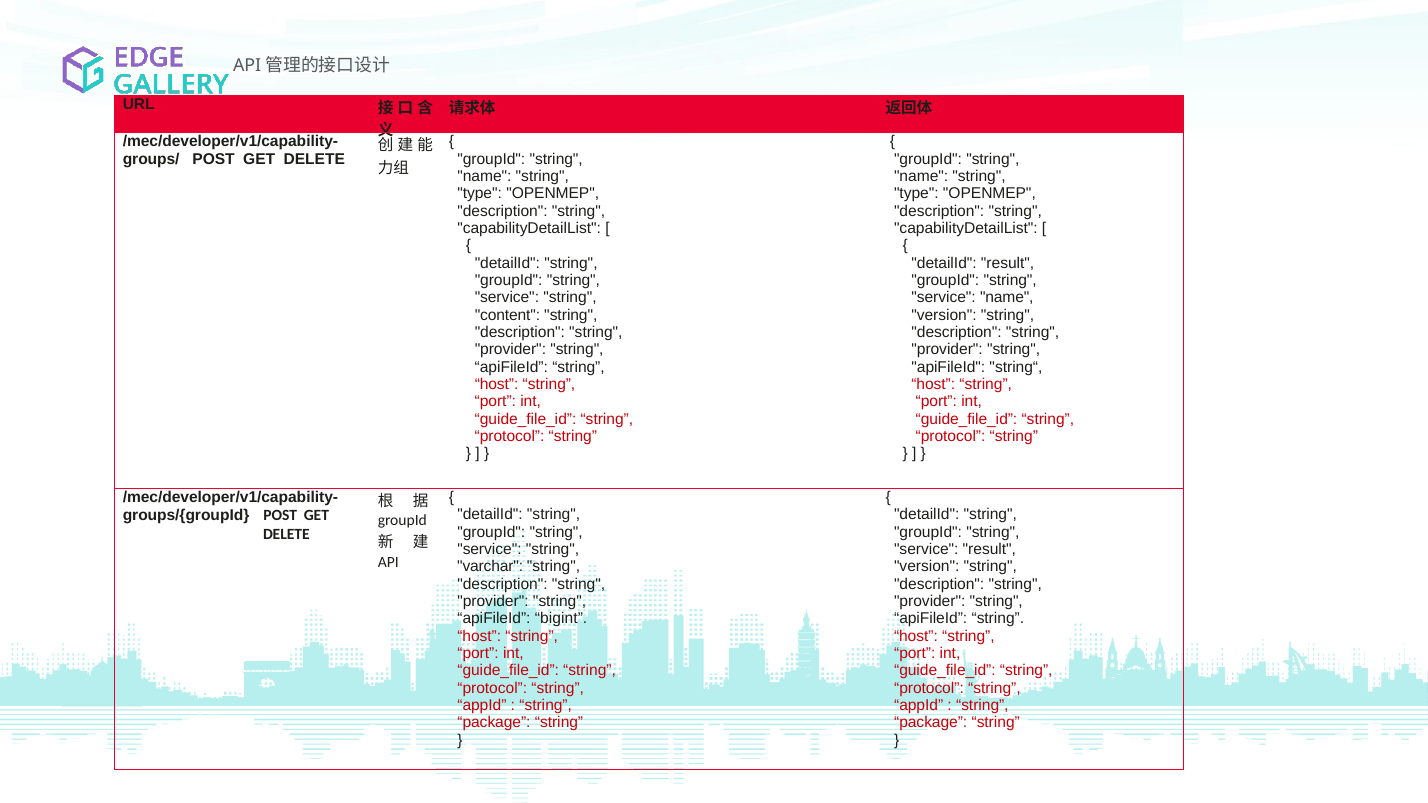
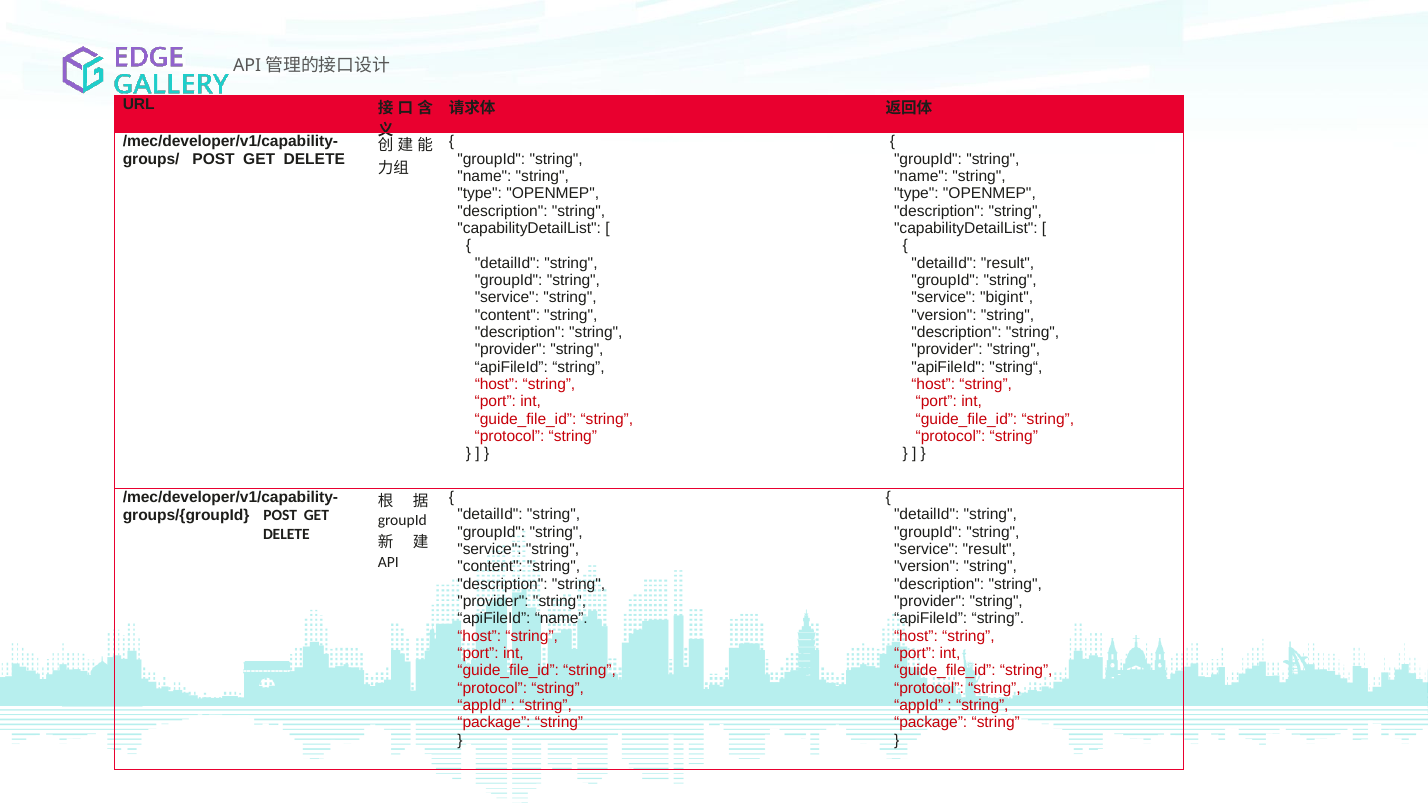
service name: name -> bigint
varchar at (490, 567): varchar -> content
apiFileId bigint: bigint -> name
